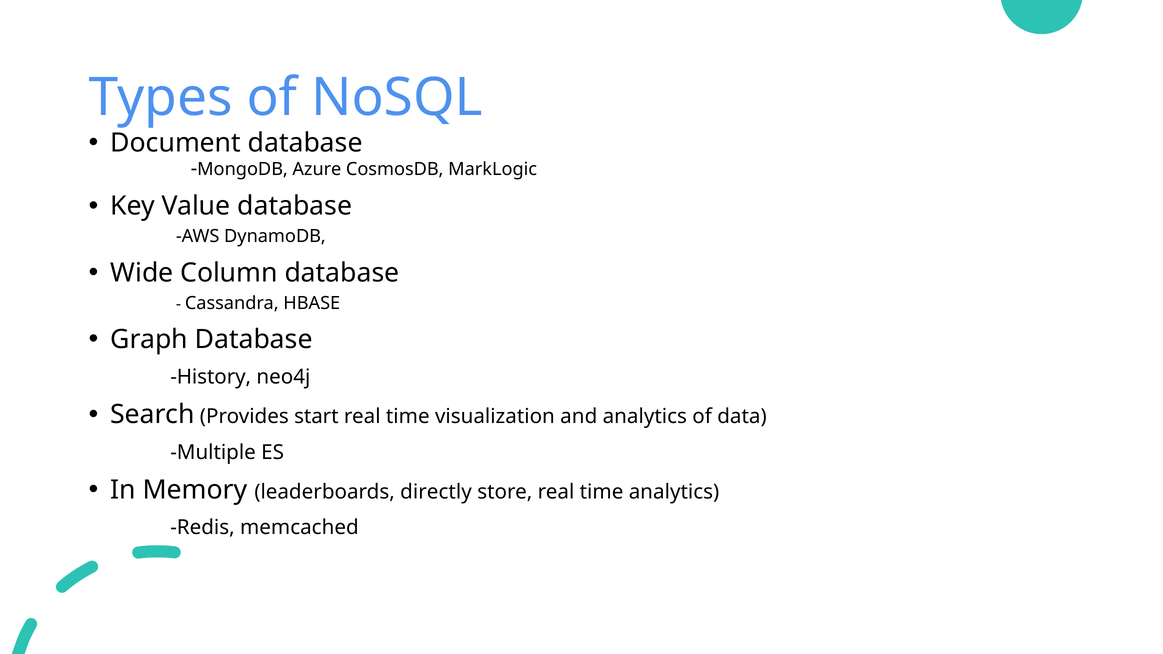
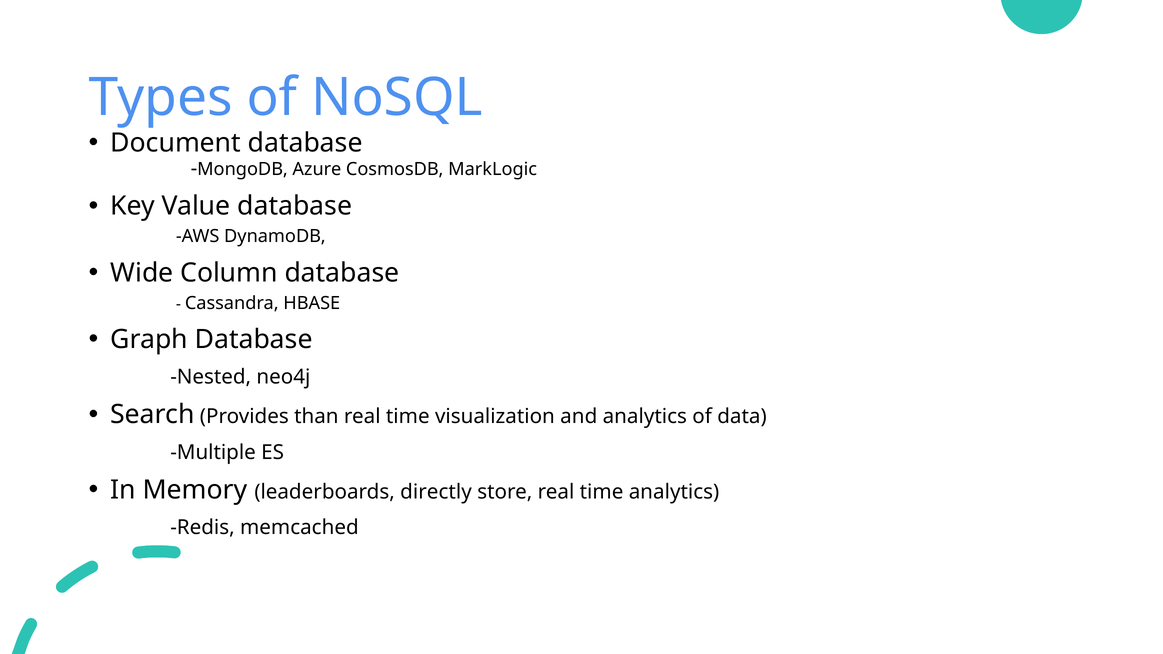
History: History -> Nested
start: start -> than
